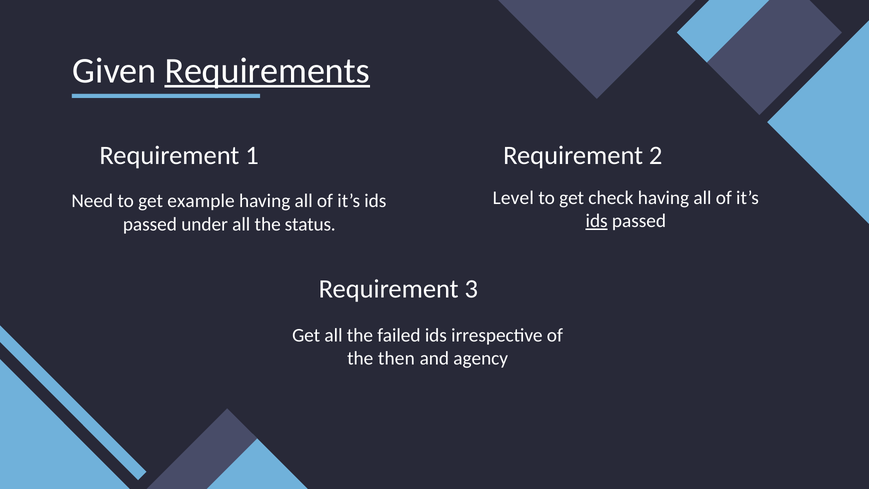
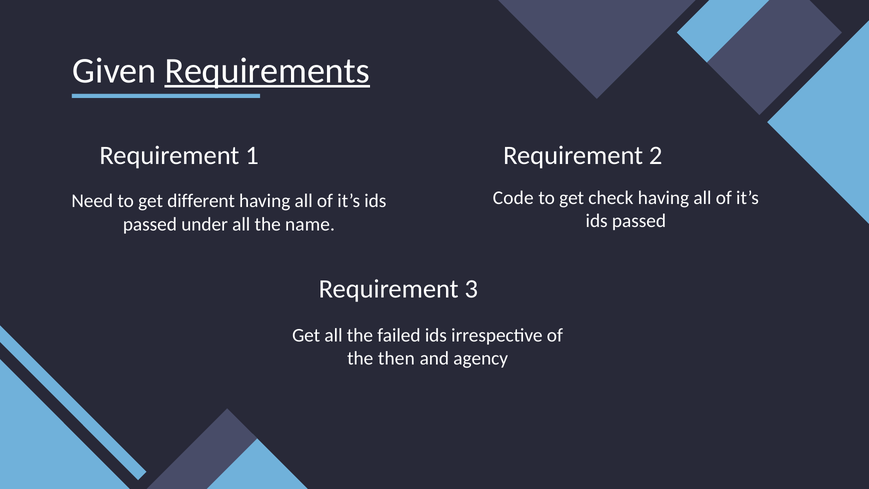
Level: Level -> Code
example: example -> different
ids at (597, 221) underline: present -> none
status: status -> name
